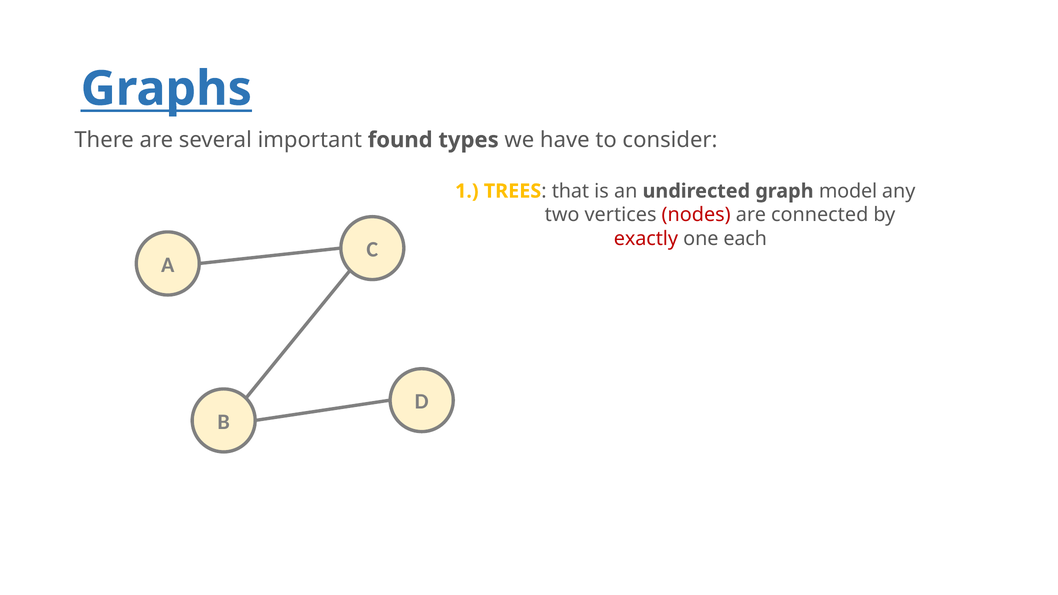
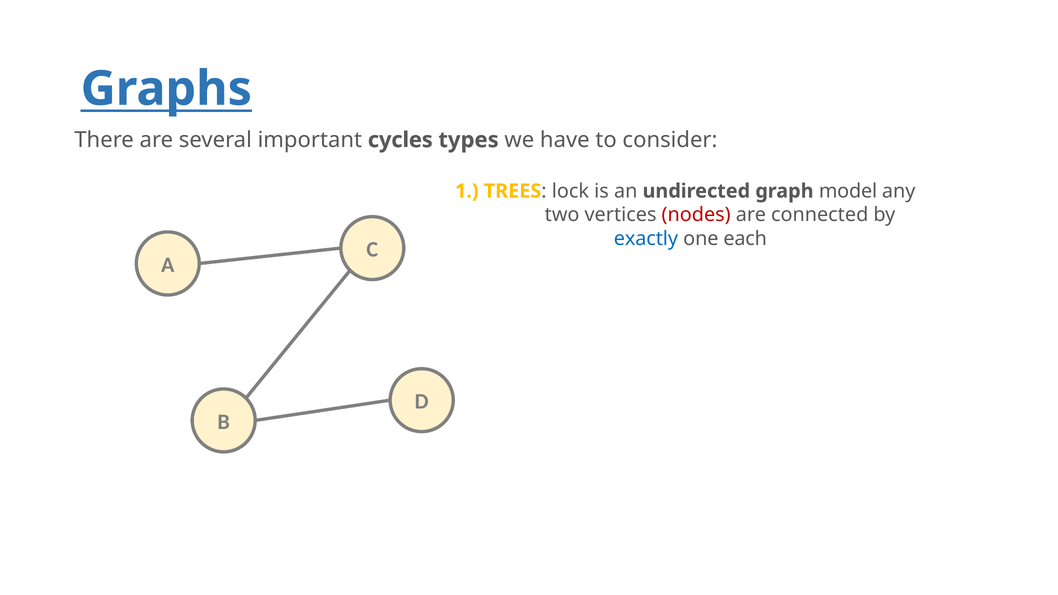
found: found -> cycles
that: that -> lock
exactly colour: red -> blue
